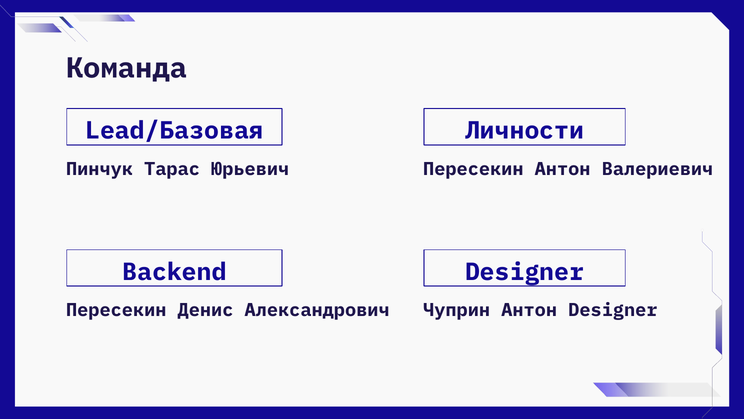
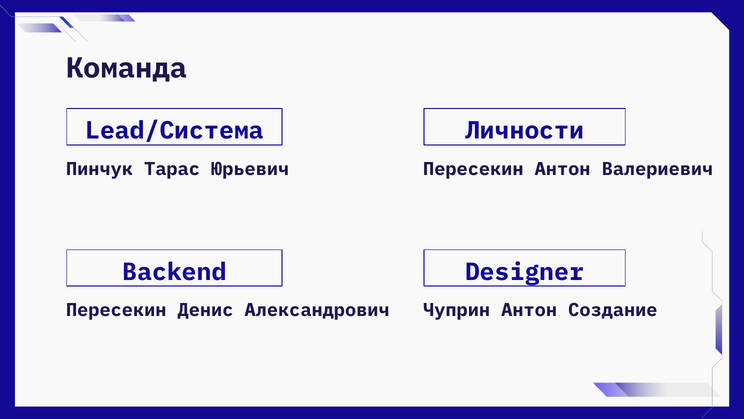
Lead/Базовая: Lead/Базовая -> Lead/Система
Антон Designer: Designer -> Создание
